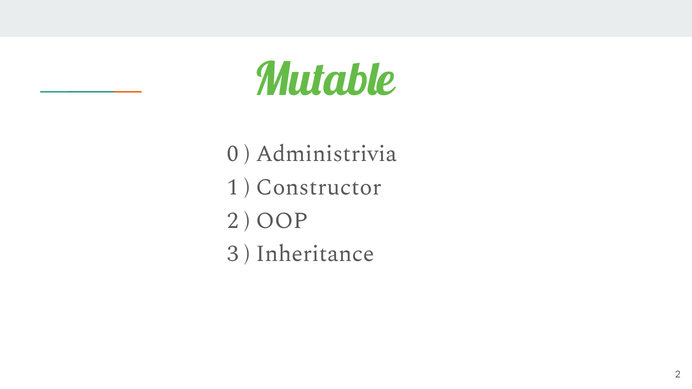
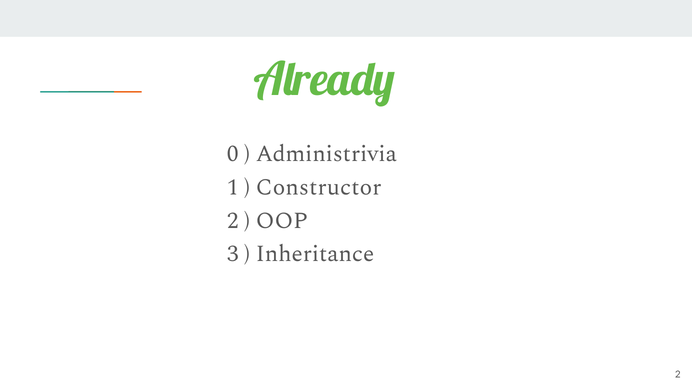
Mutable: Mutable -> Already
